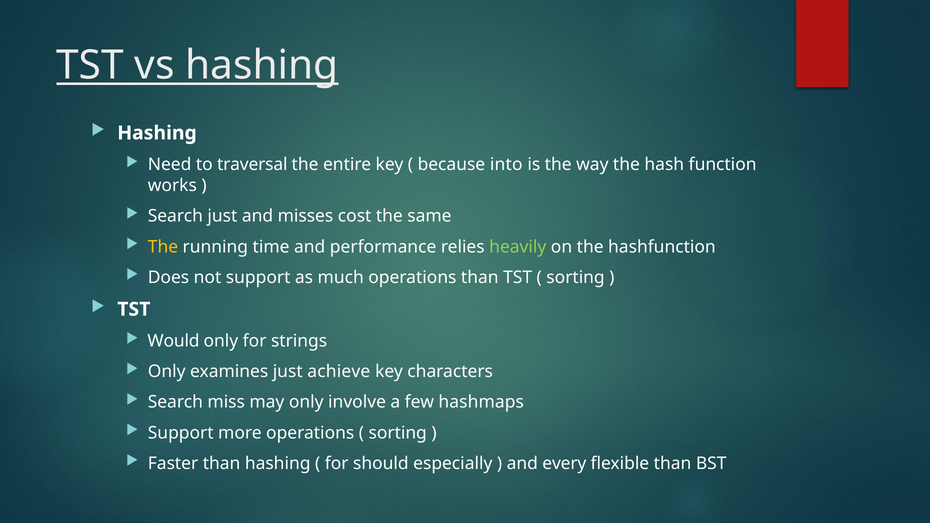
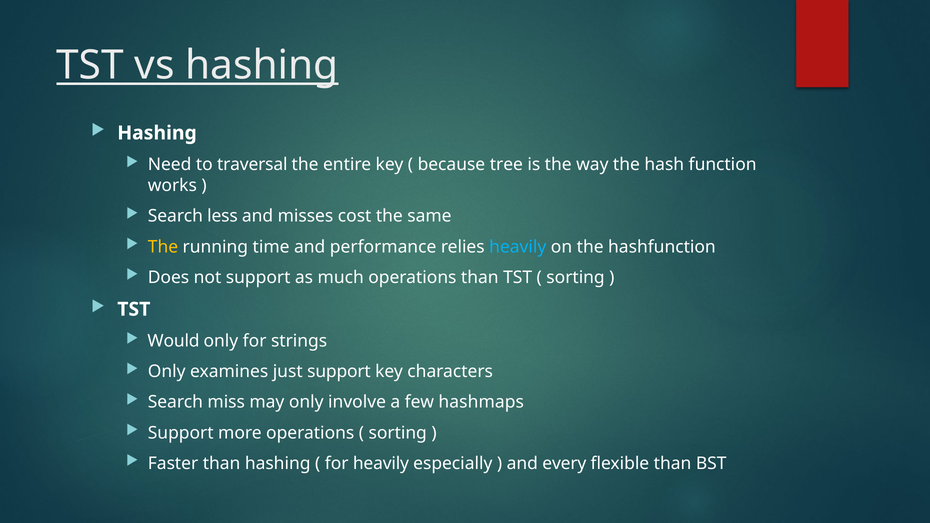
into: into -> tree
Search just: just -> less
heavily at (518, 247) colour: light green -> light blue
just achieve: achieve -> support
for should: should -> heavily
